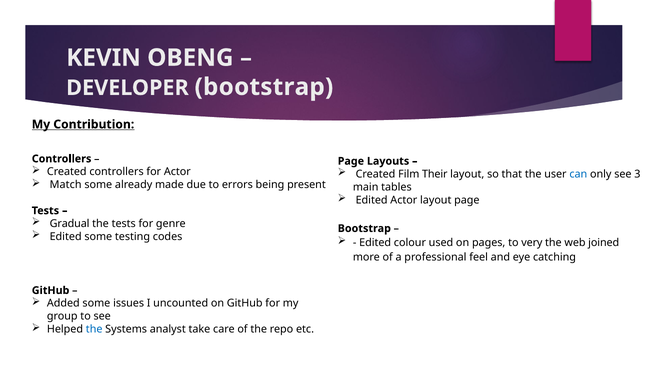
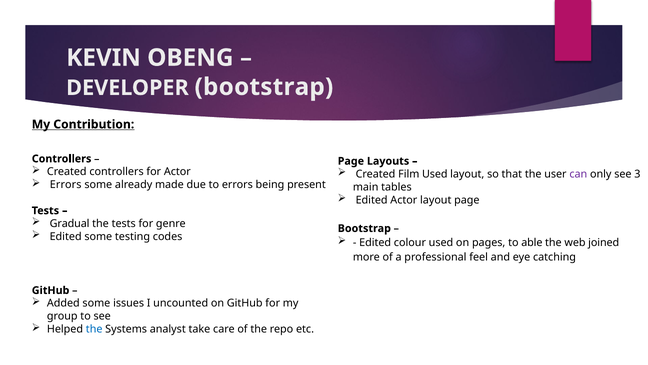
Film Their: Their -> Used
can colour: blue -> purple
Match at (66, 184): Match -> Errors
very: very -> able
